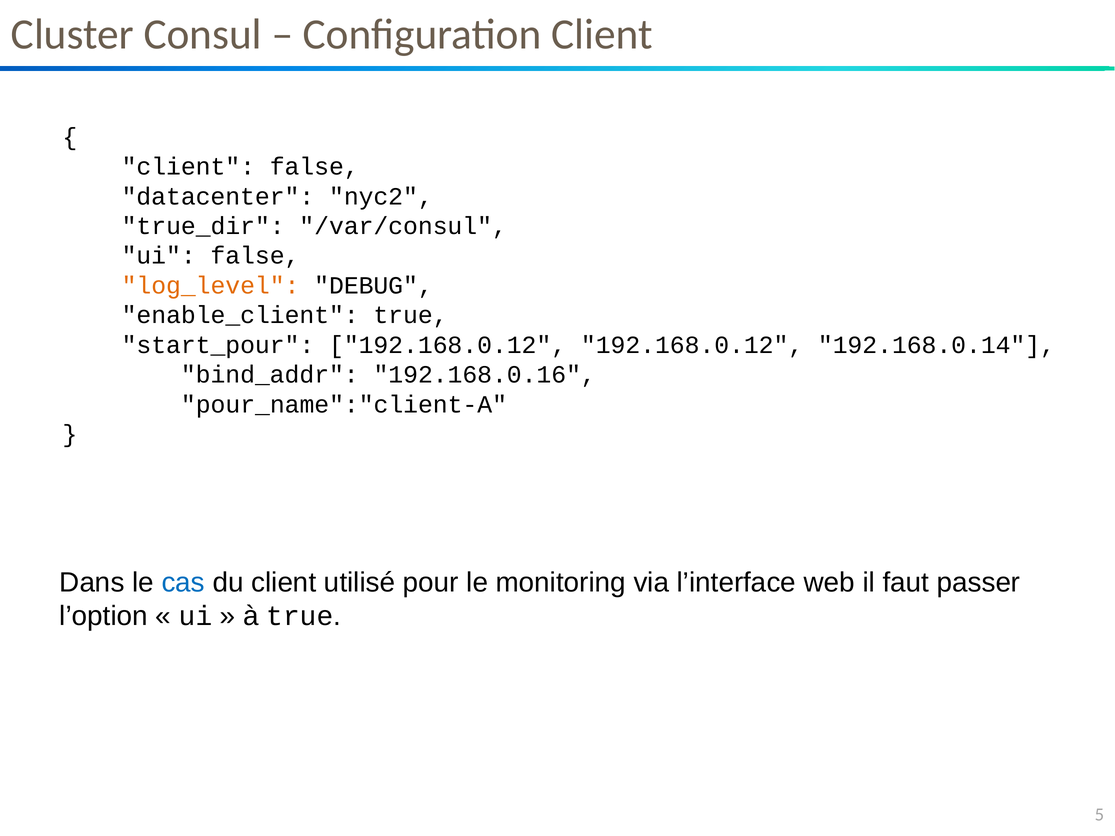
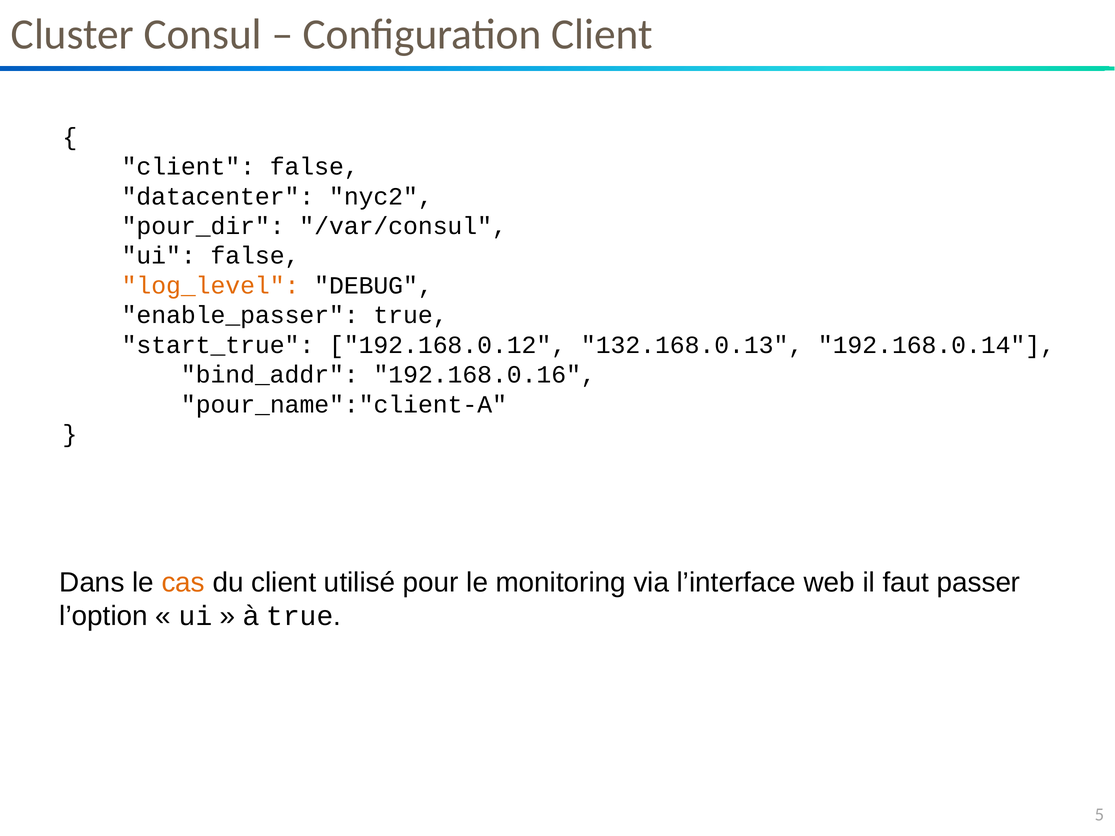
true_dir: true_dir -> pour_dir
enable_client: enable_client -> enable_passer
start_pour: start_pour -> start_true
192.168.0.12 192.168.0.12: 192.168.0.12 -> 132.168.0.13
cas colour: blue -> orange
